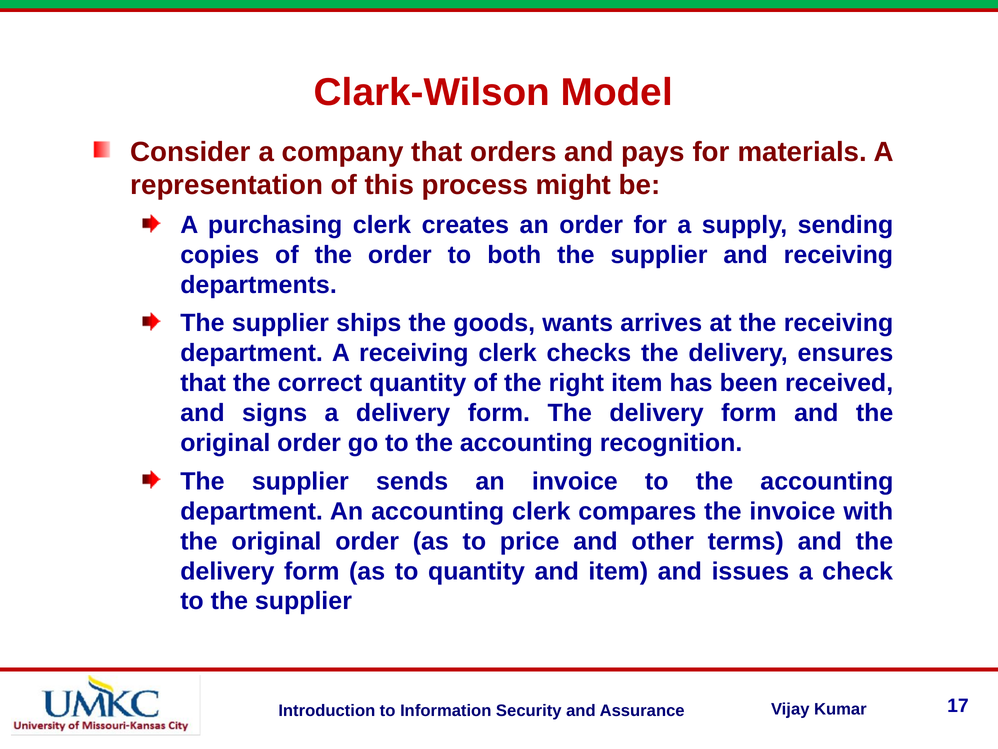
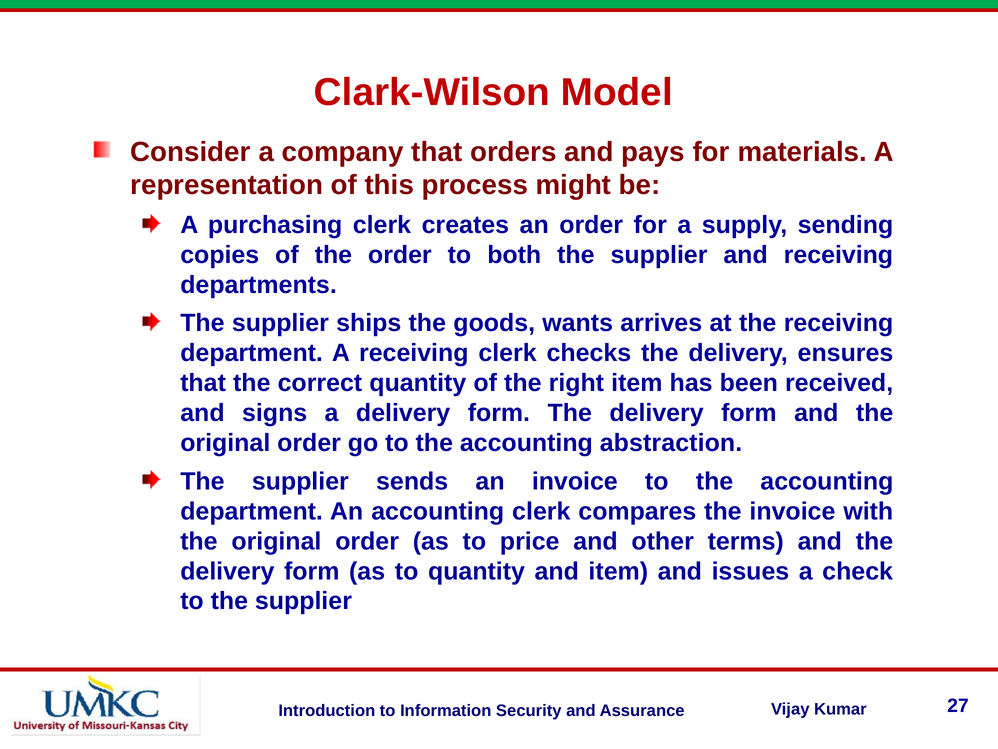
recognition: recognition -> abstraction
17: 17 -> 27
